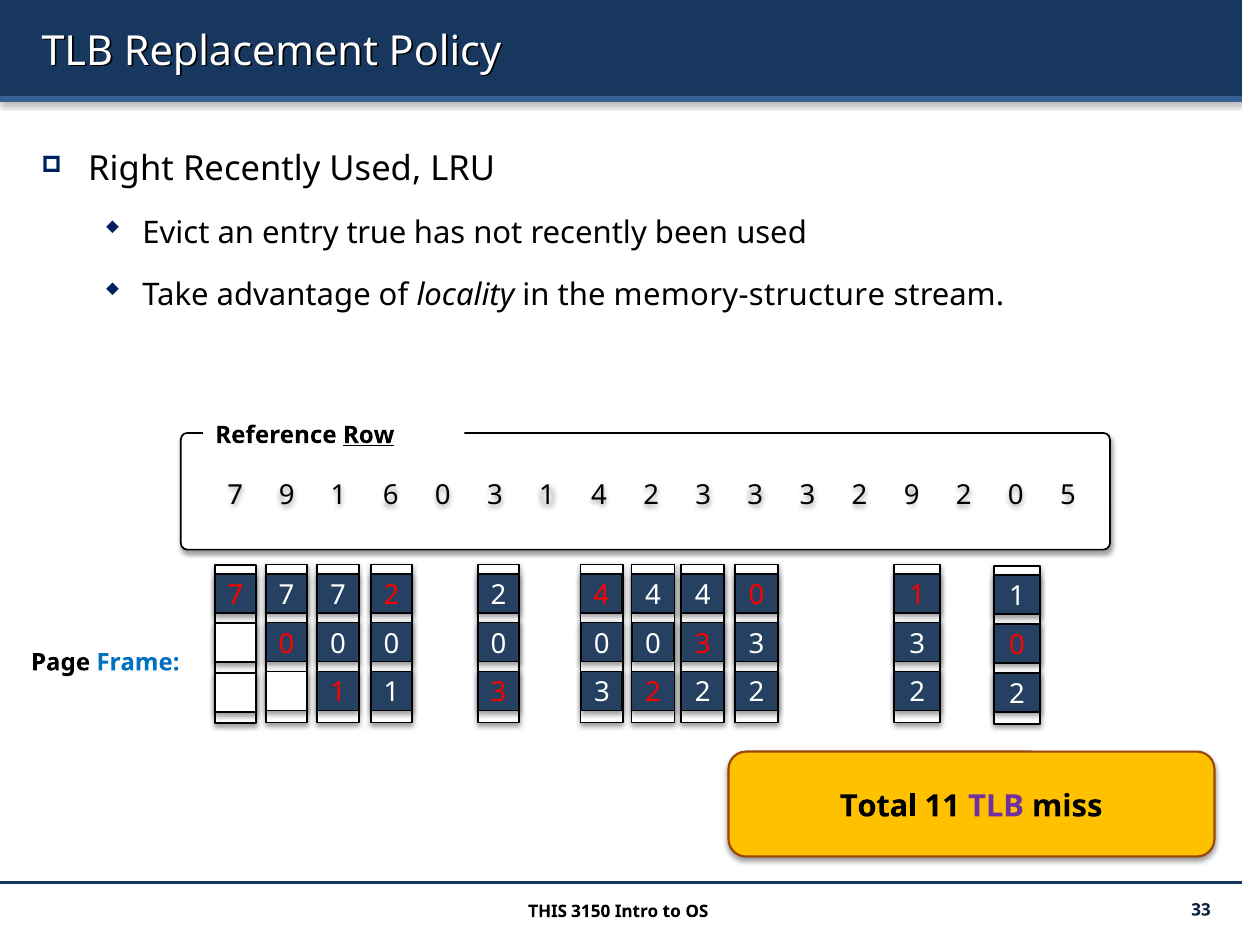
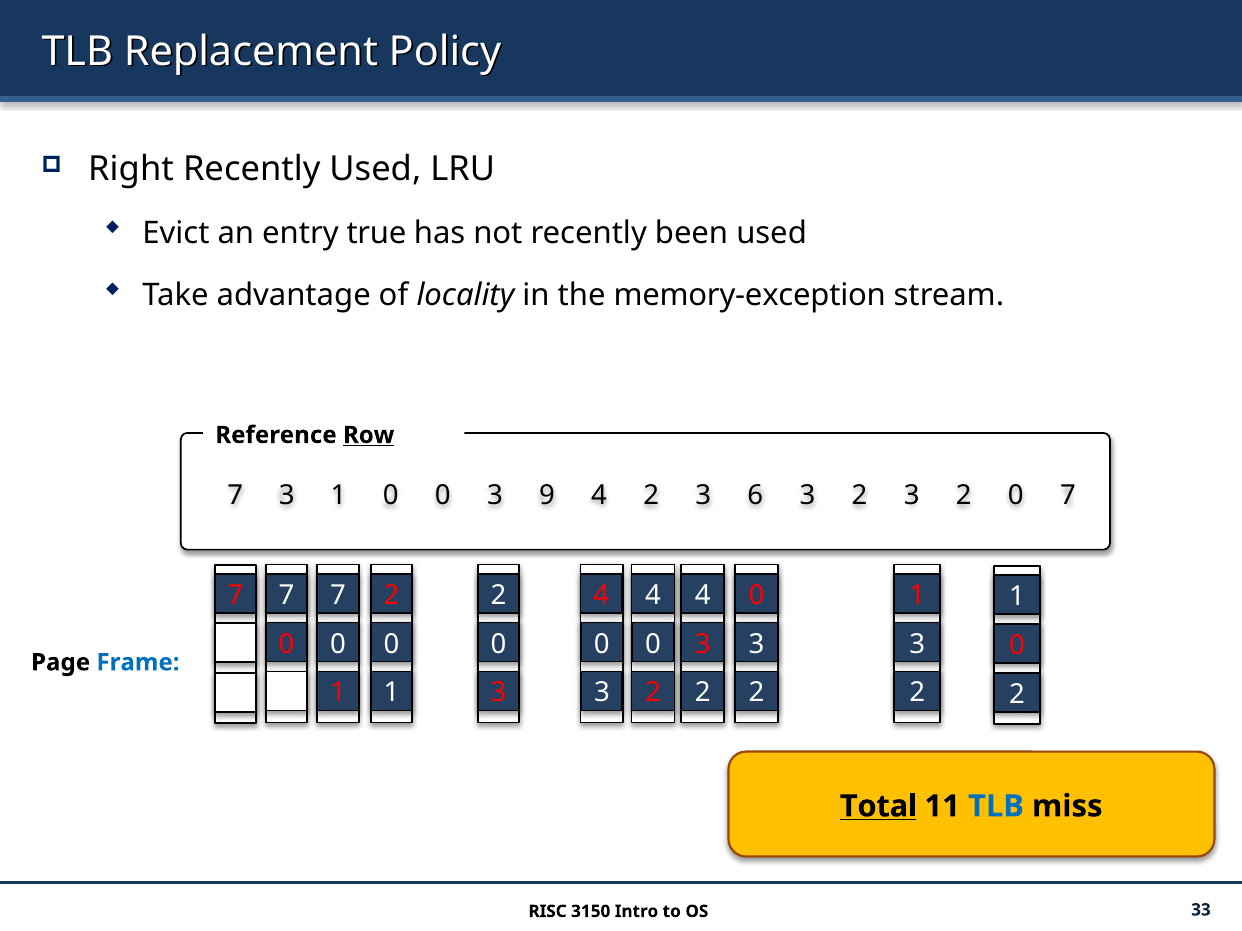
memory-structure: memory-structure -> memory-exception
7 9: 9 -> 3
6 at (391, 495): 6 -> 0
3 1: 1 -> 9
3 3: 3 -> 6
3 9: 9 -> 3
2 0 5: 5 -> 7
Total underline: none -> present
TLB at (996, 807) colour: purple -> blue
THIS: THIS -> RISC
